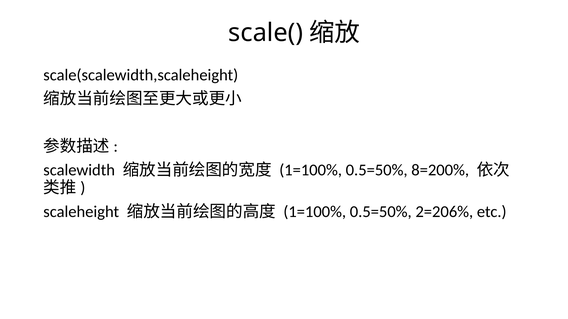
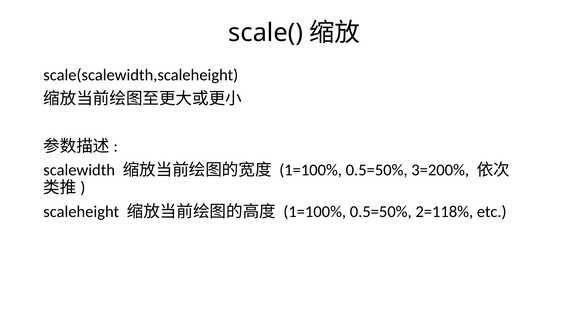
8=200%: 8=200% -> 3=200%
2=206%: 2=206% -> 2=118%
